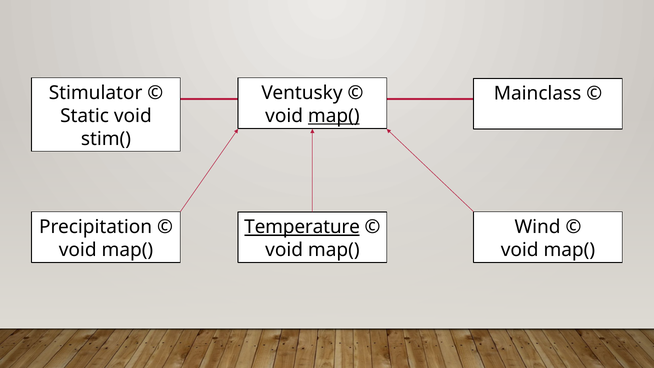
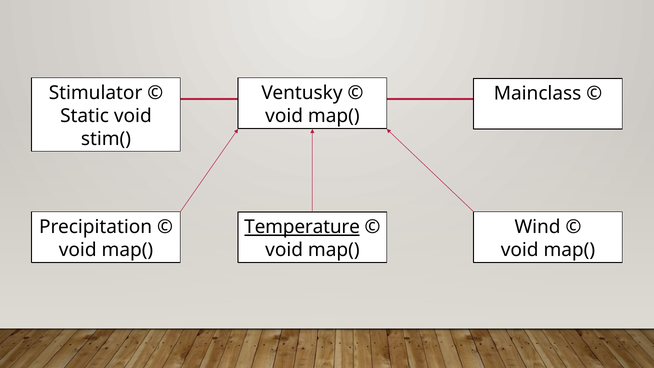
map( at (334, 116) underline: present -> none
